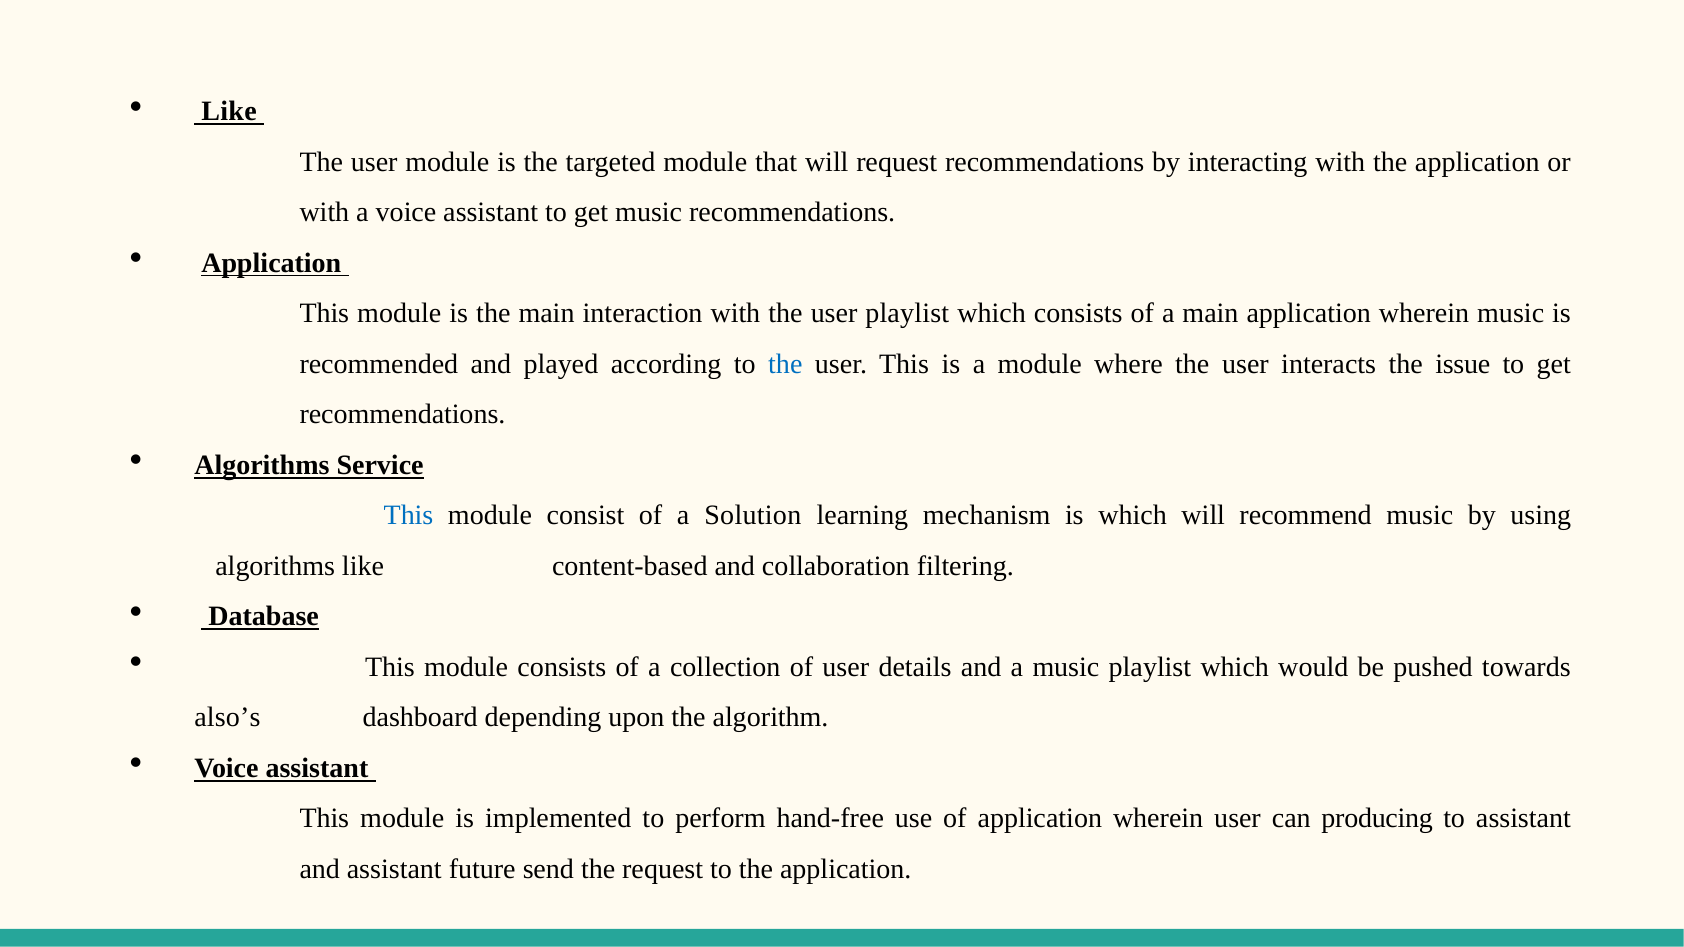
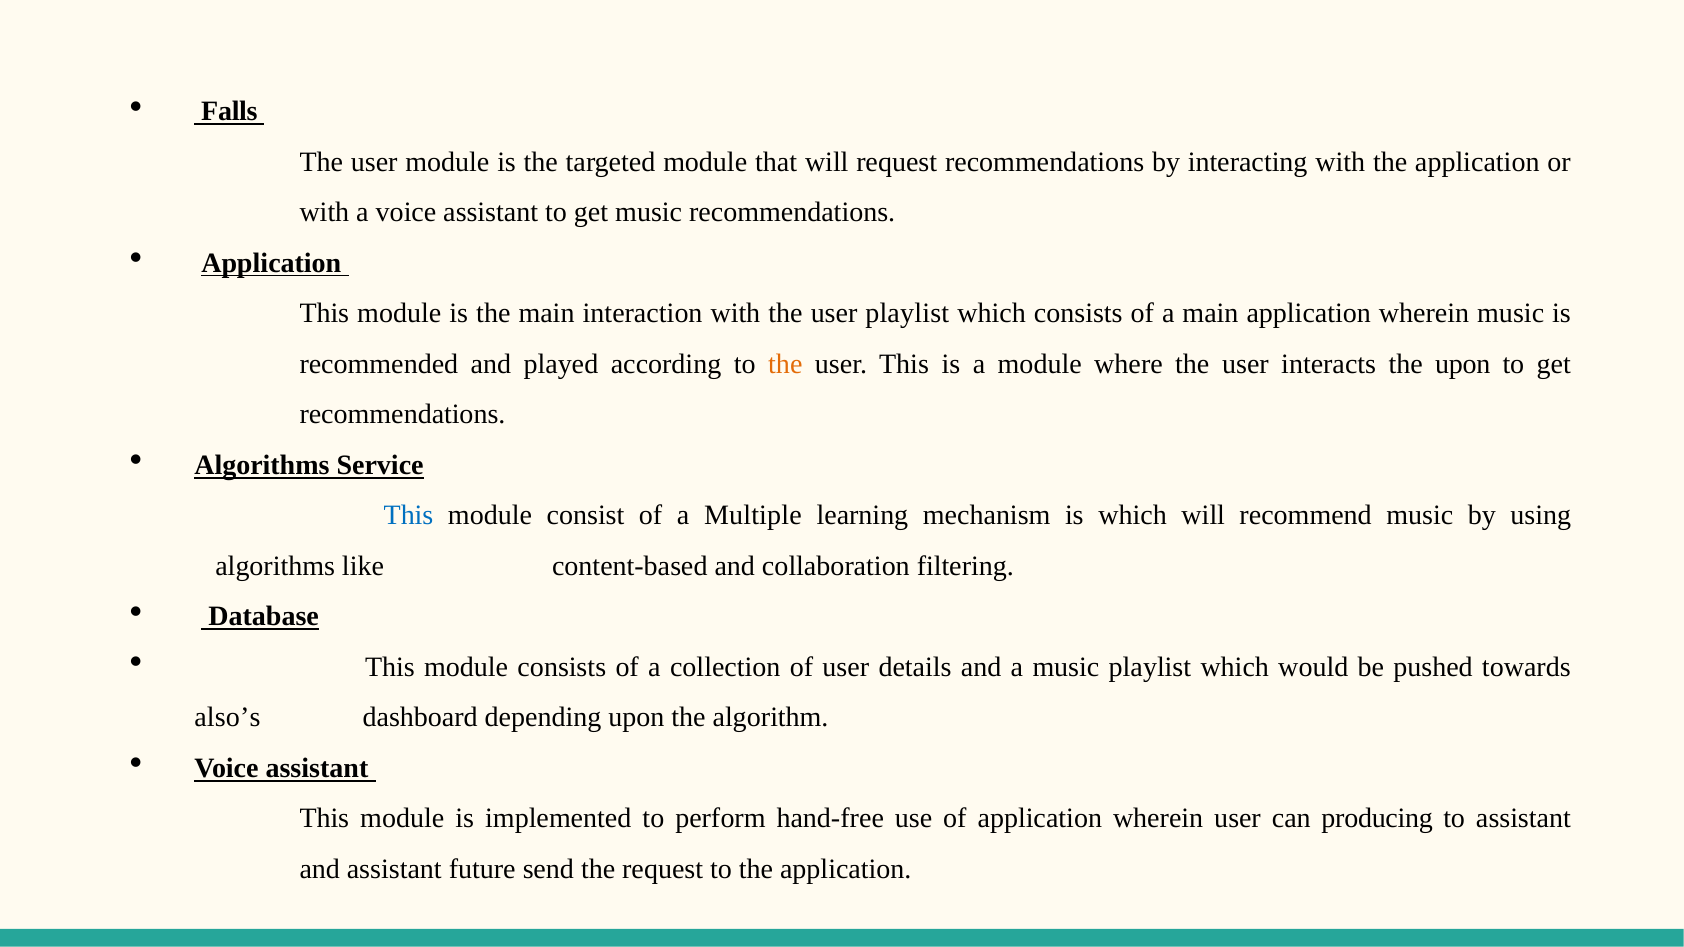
Like at (229, 112): Like -> Falls
the at (785, 364) colour: blue -> orange
the issue: issue -> upon
Solution: Solution -> Multiple
